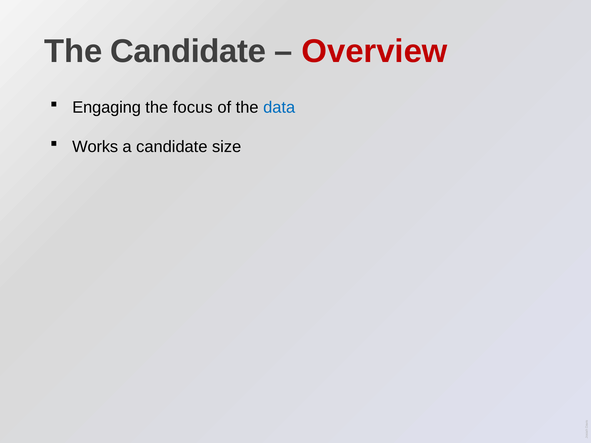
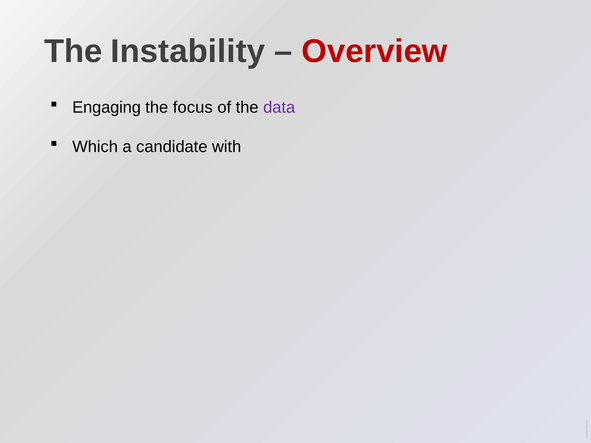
The Candidate: Candidate -> Instability
data colour: blue -> purple
Works: Works -> Which
size: size -> with
